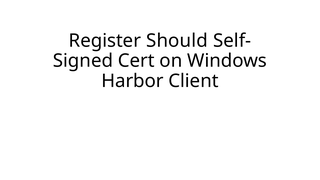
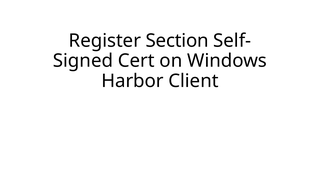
Should: Should -> Section
